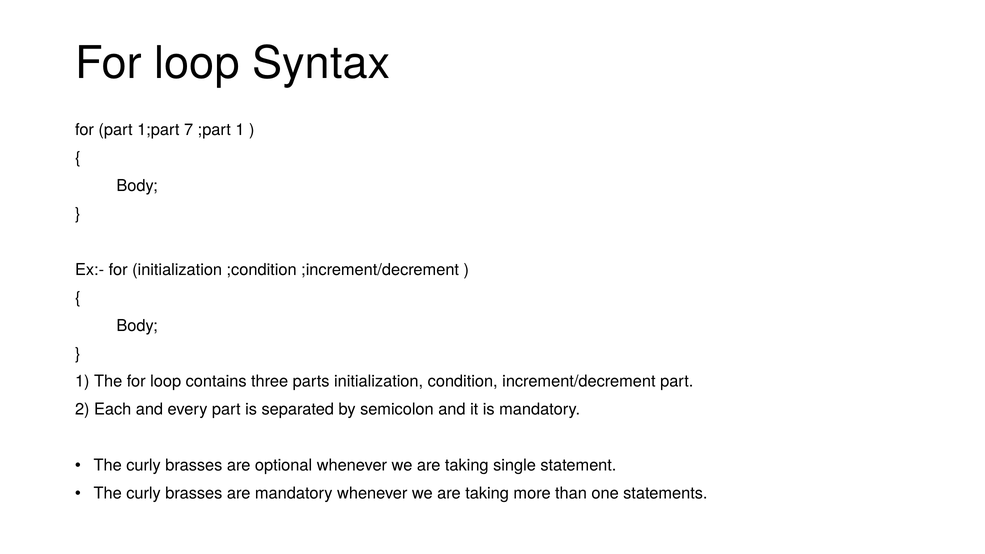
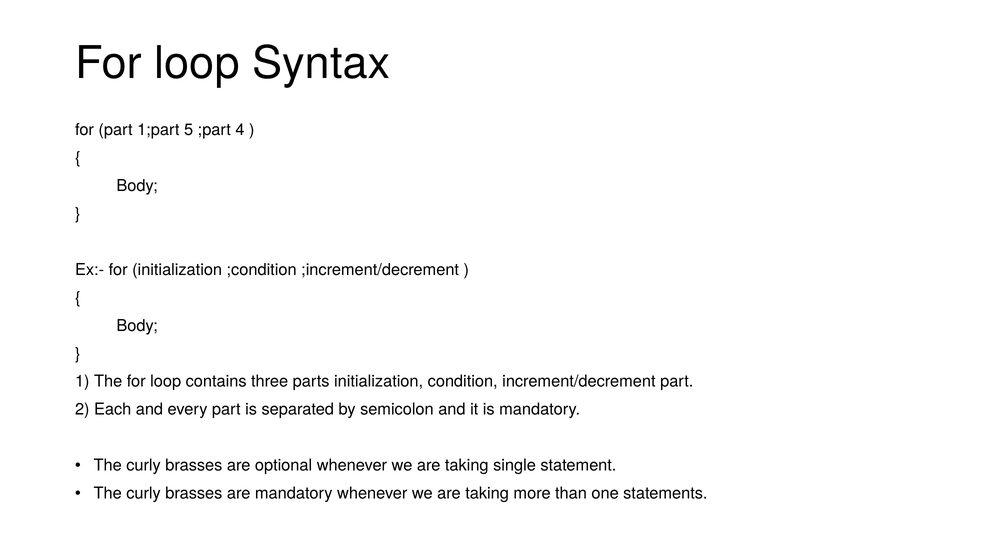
7: 7 -> 5
;part 1: 1 -> 4
